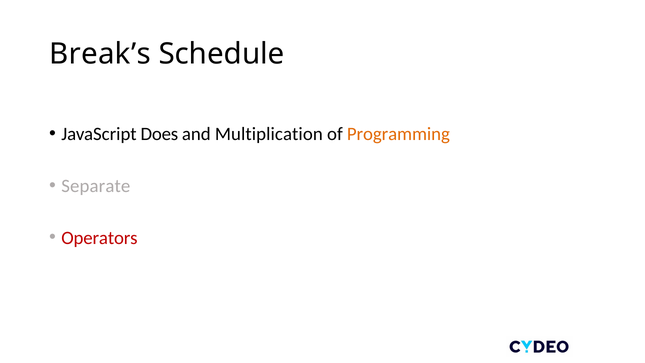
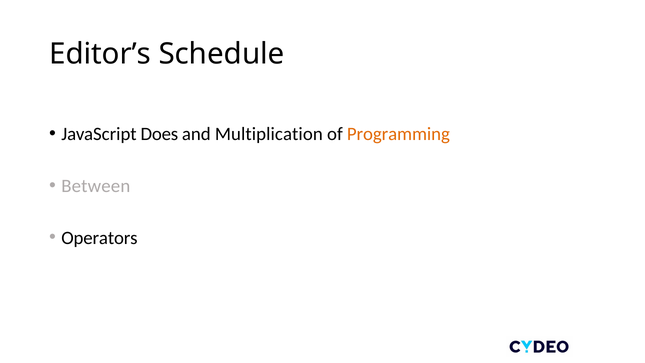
Break’s: Break’s -> Editor’s
Separate: Separate -> Between
Operators colour: red -> black
